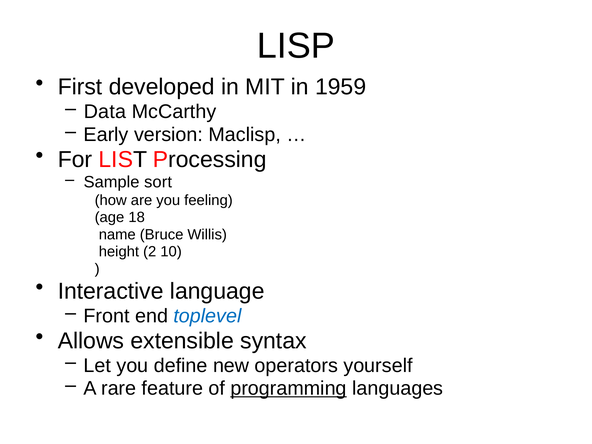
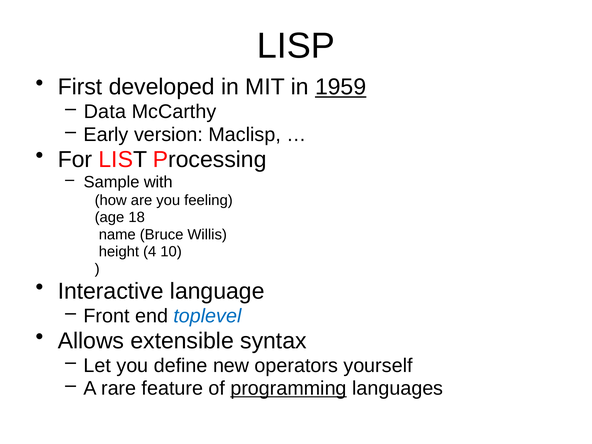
1959 underline: none -> present
sort: sort -> with
2: 2 -> 4
